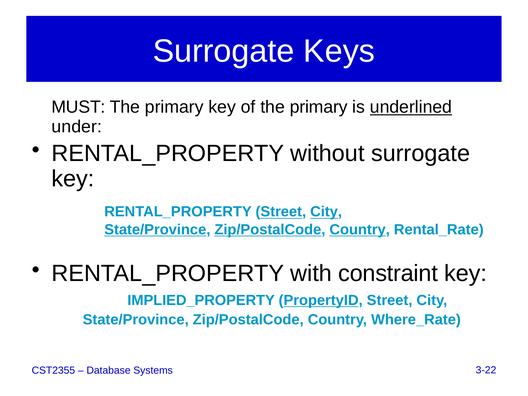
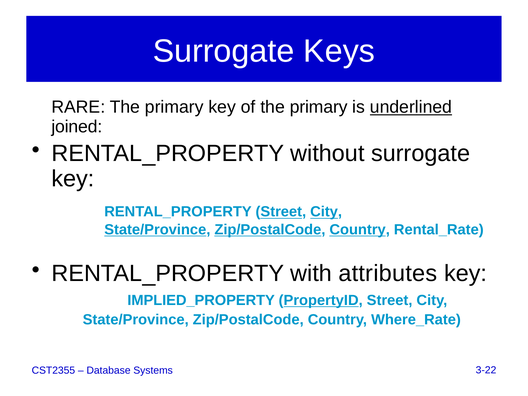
MUST: MUST -> RARE
under: under -> joined
constraint: constraint -> attributes
